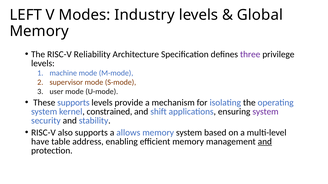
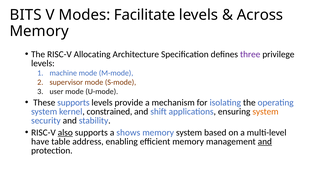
LEFT: LEFT -> BITS
Industry: Industry -> Facilitate
Global: Global -> Across
Reliability: Reliability -> Allocating
system at (265, 112) colour: purple -> orange
also underline: none -> present
allows: allows -> shows
